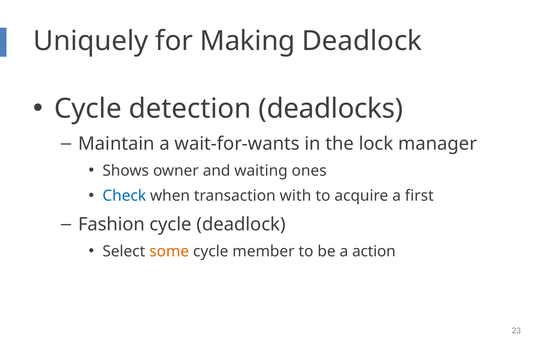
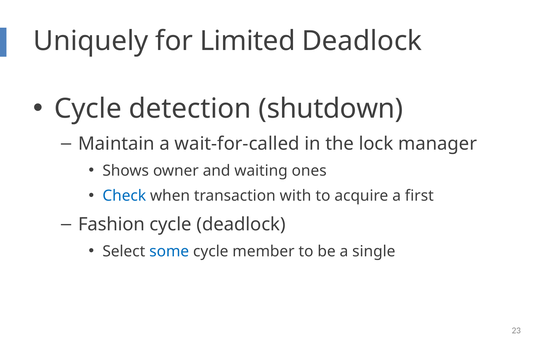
Making: Making -> Limited
deadlocks: deadlocks -> shutdown
wait-for-wants: wait-for-wants -> wait-for-called
some colour: orange -> blue
action: action -> single
